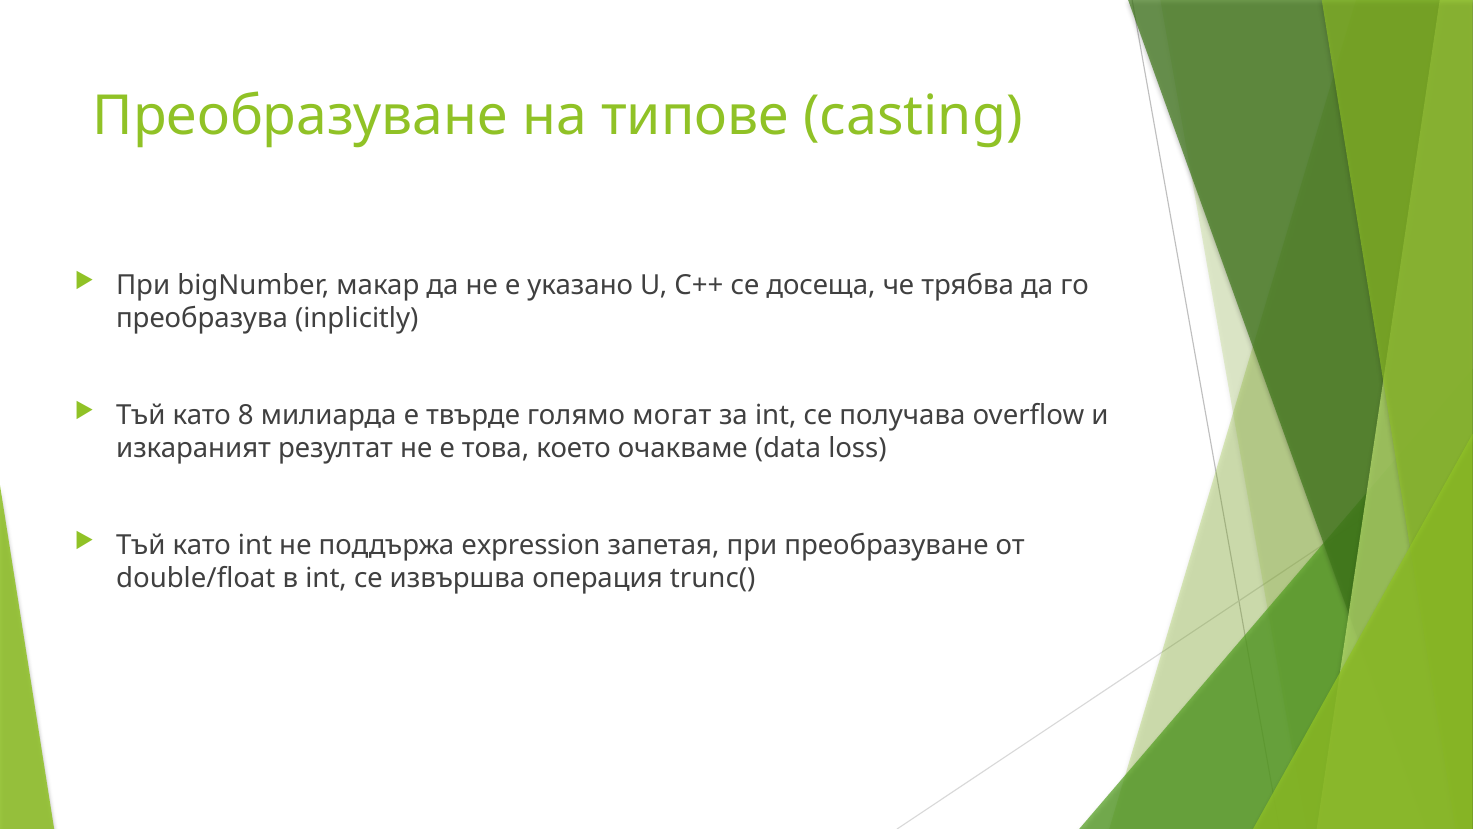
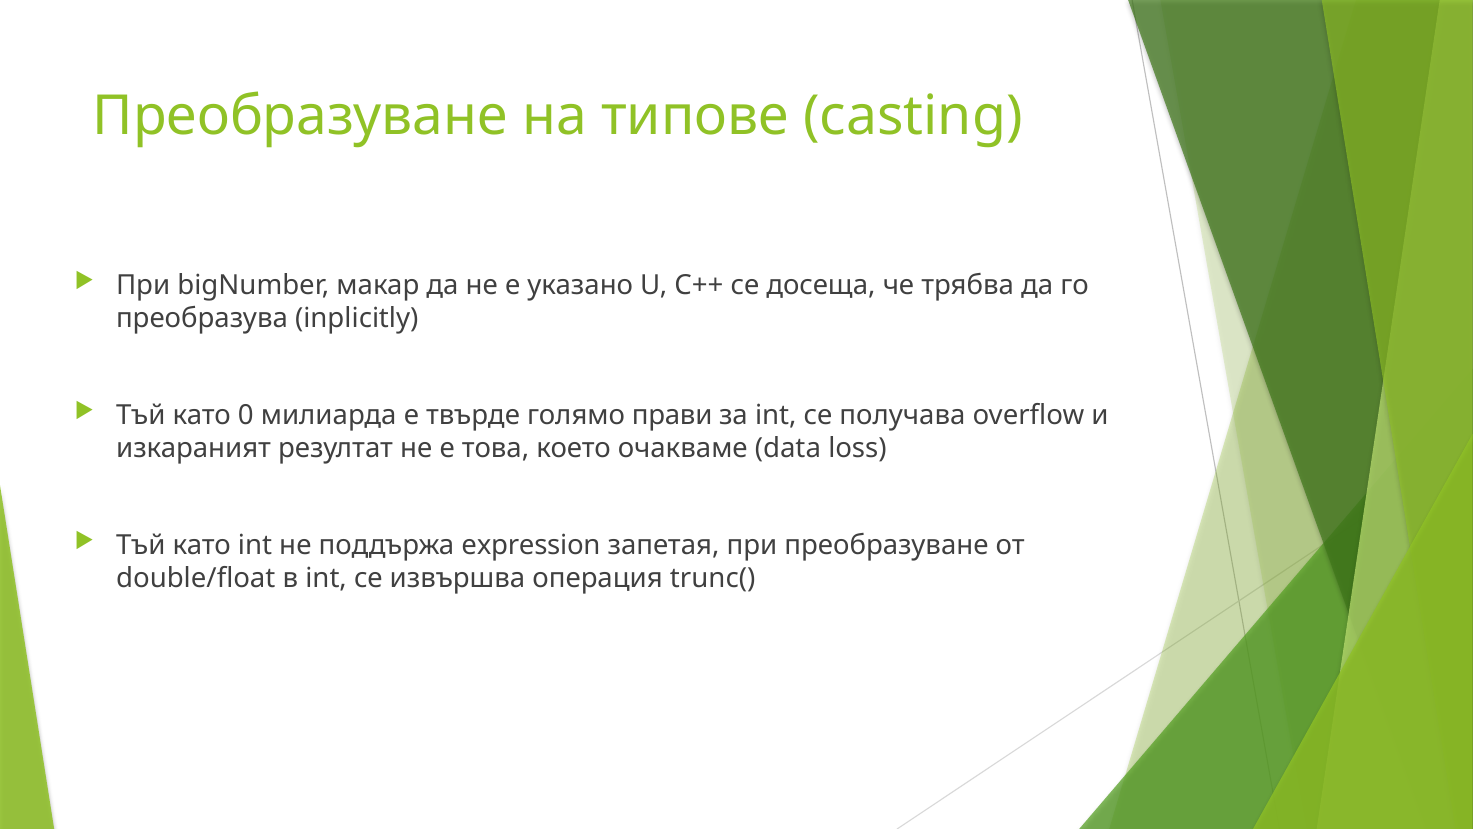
8: 8 -> 0
могат: могат -> прави
